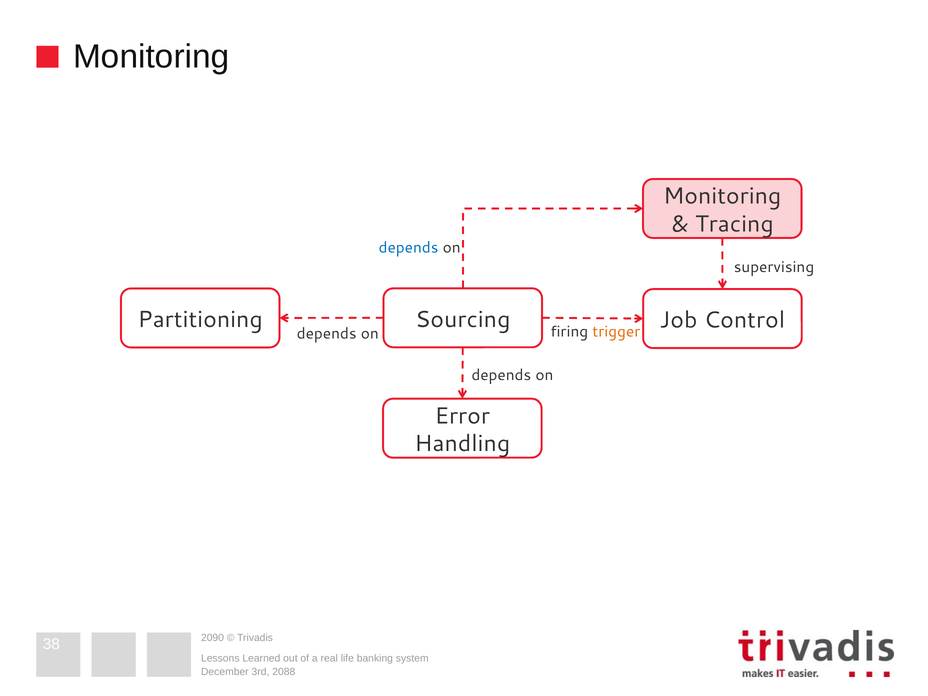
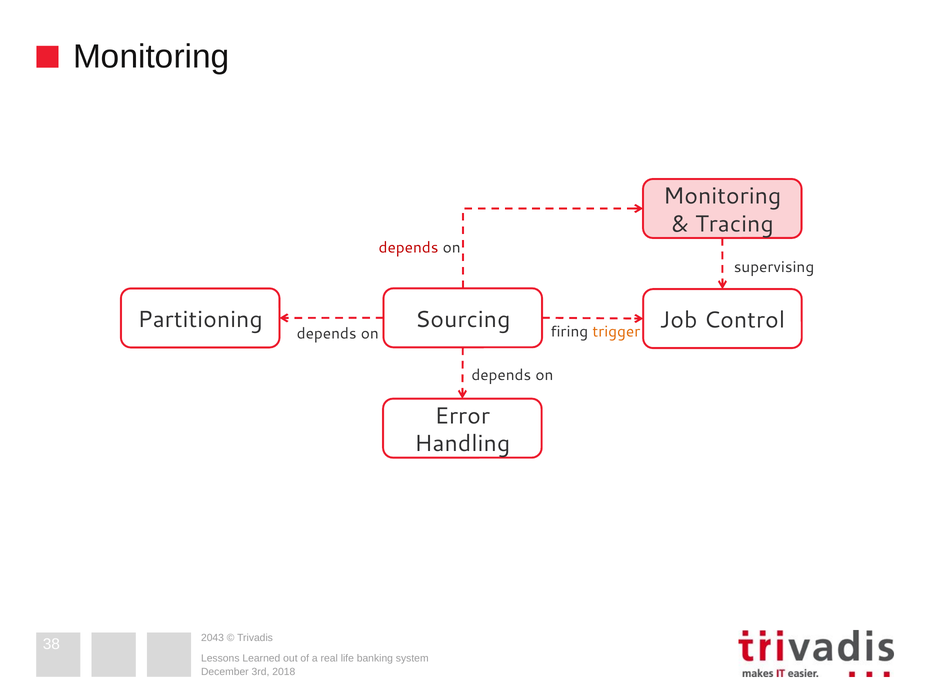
depends at (409, 248) colour: blue -> red
2090: 2090 -> 2043
2088: 2088 -> 2018
